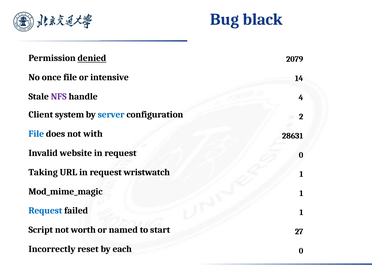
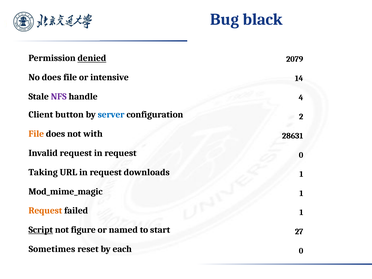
No once: once -> does
system: system -> button
File at (36, 134) colour: blue -> orange
Invalid website: website -> request
wristwatch: wristwatch -> downloads
Request at (45, 211) colour: blue -> orange
Script underline: none -> present
worth: worth -> figure
Incorrectly: Incorrectly -> Sometimes
